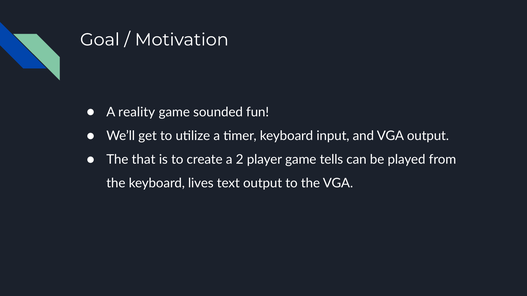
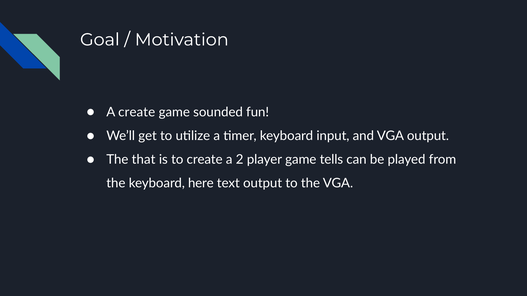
A reality: reality -> create
lives: lives -> here
